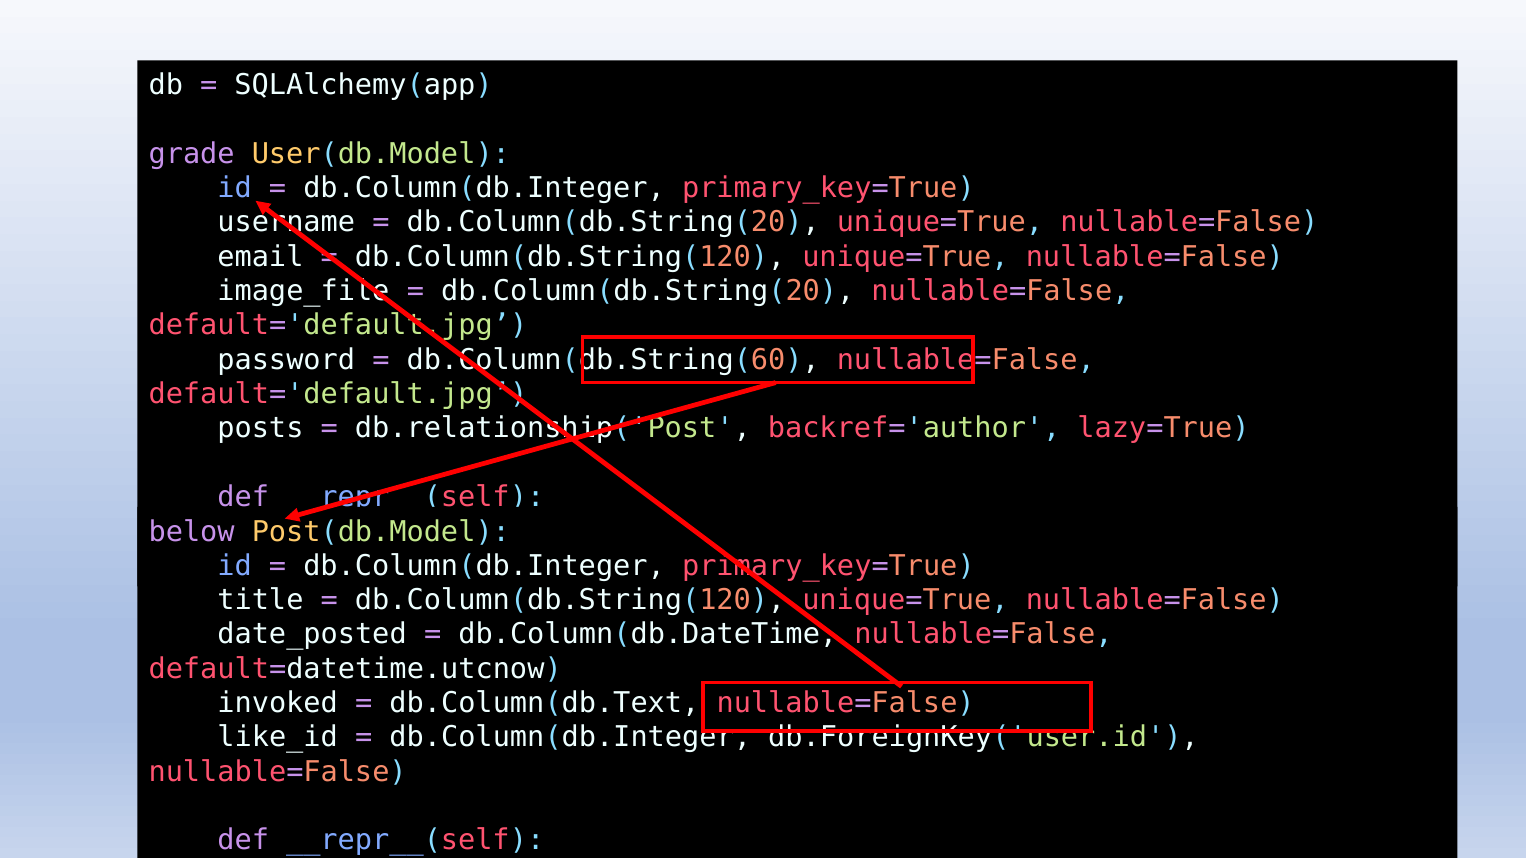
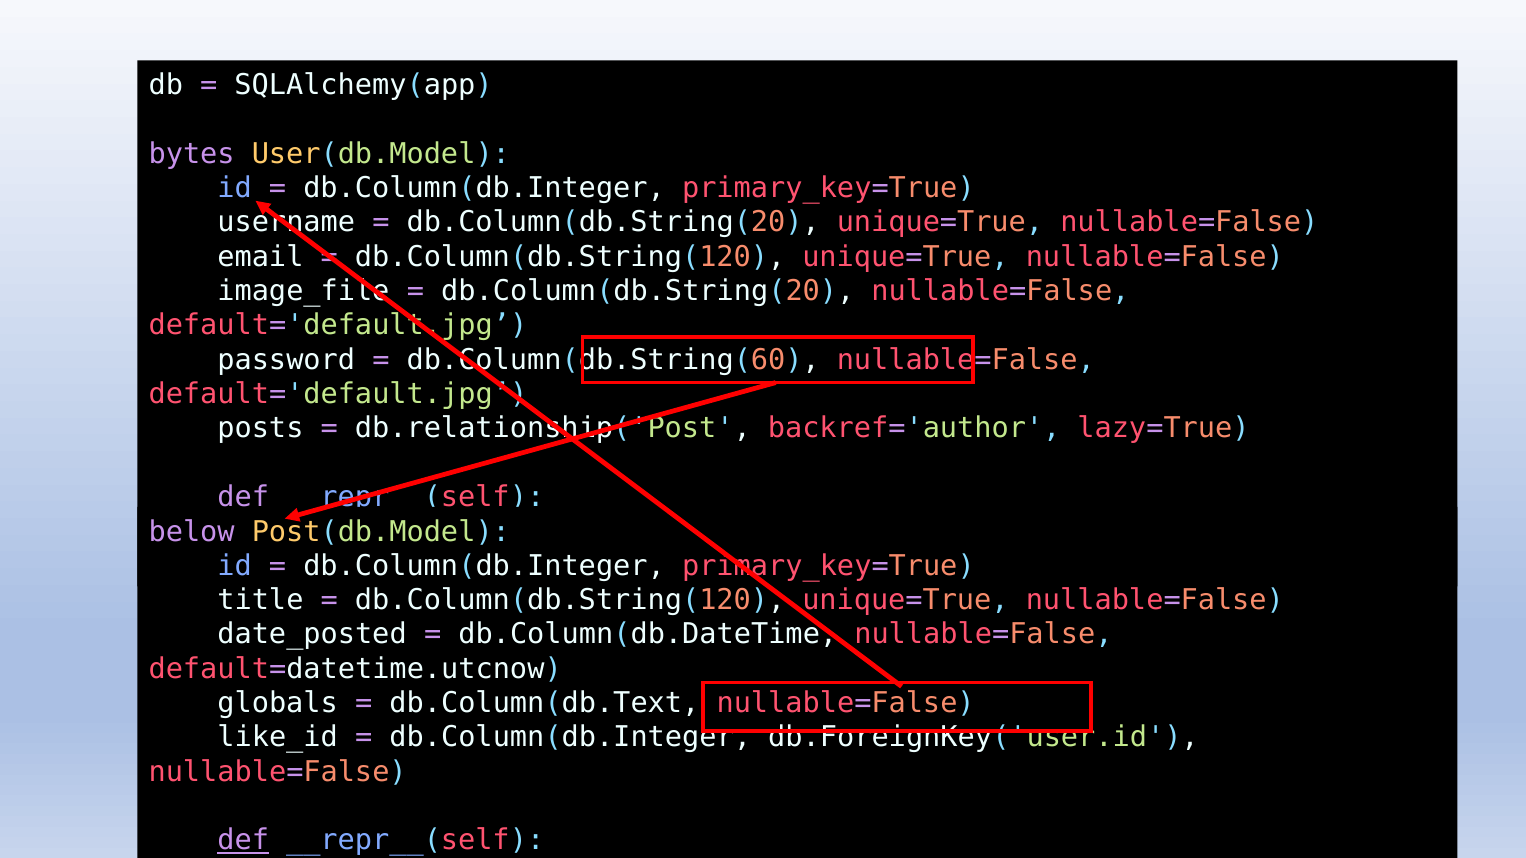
grade: grade -> bytes
invoked: invoked -> globals
def at (243, 841) underline: none -> present
